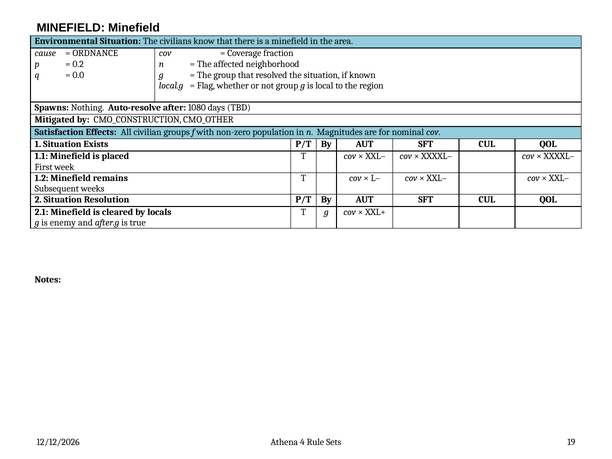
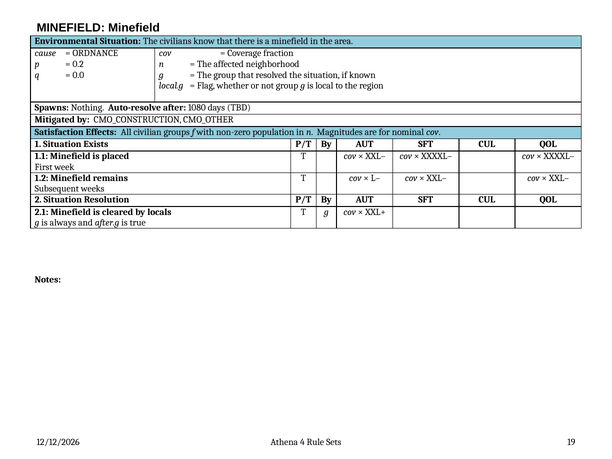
enemy: enemy -> always
